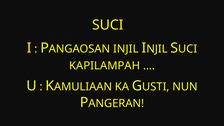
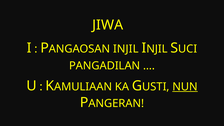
SUCI: SUCI -> JIWA
KAPILAMPAH: KAPILAMPAH -> PANGADILAN
NUN underline: none -> present
